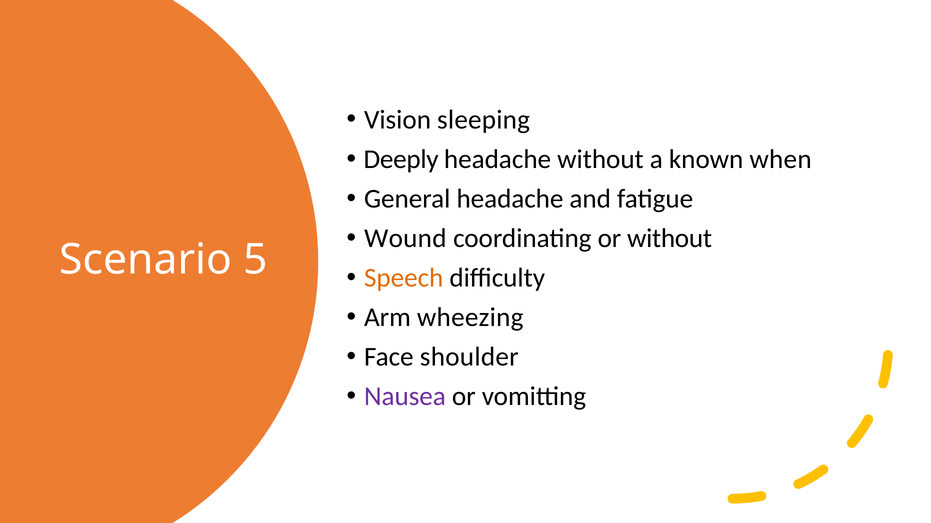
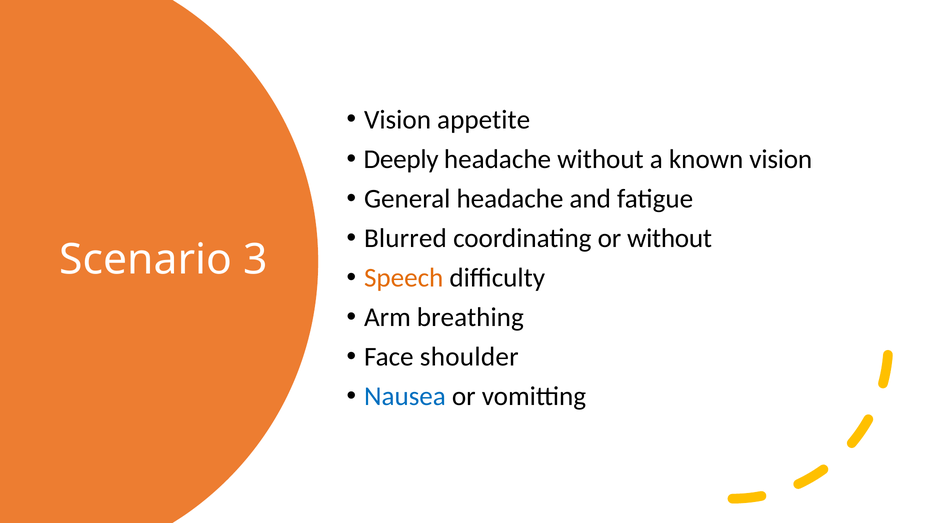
sleeping: sleeping -> appetite
known when: when -> vision
Wound: Wound -> Blurred
5: 5 -> 3
wheezing: wheezing -> breathing
Nausea colour: purple -> blue
